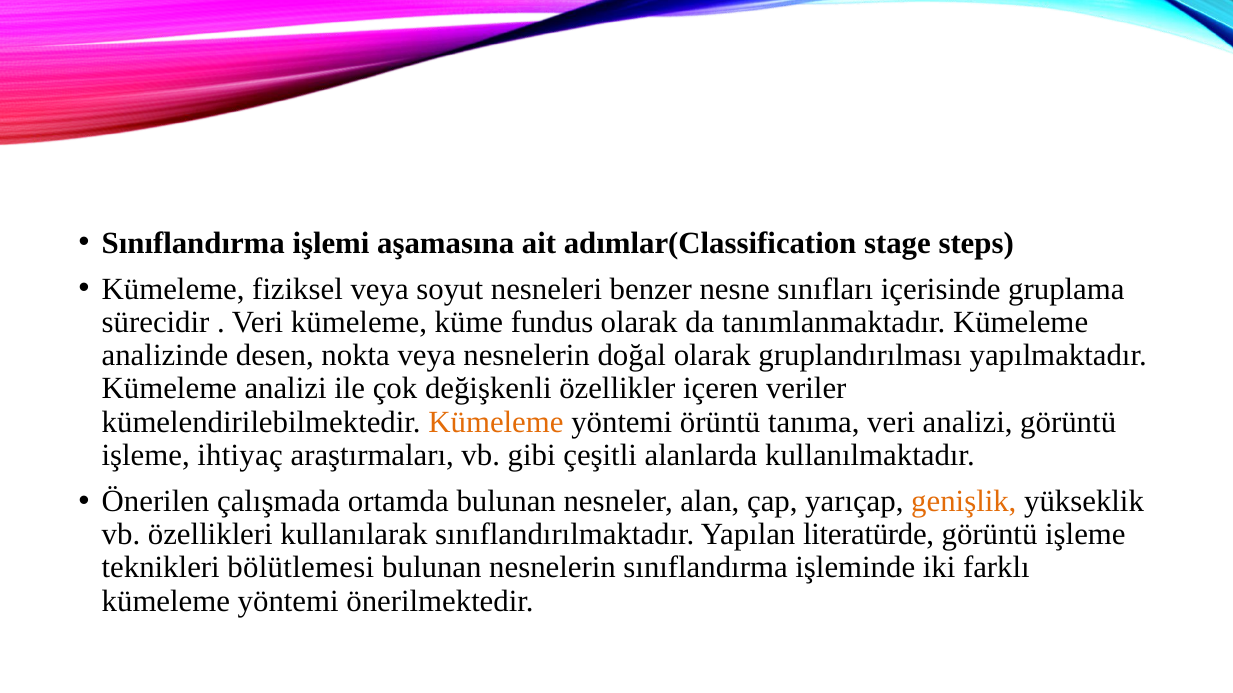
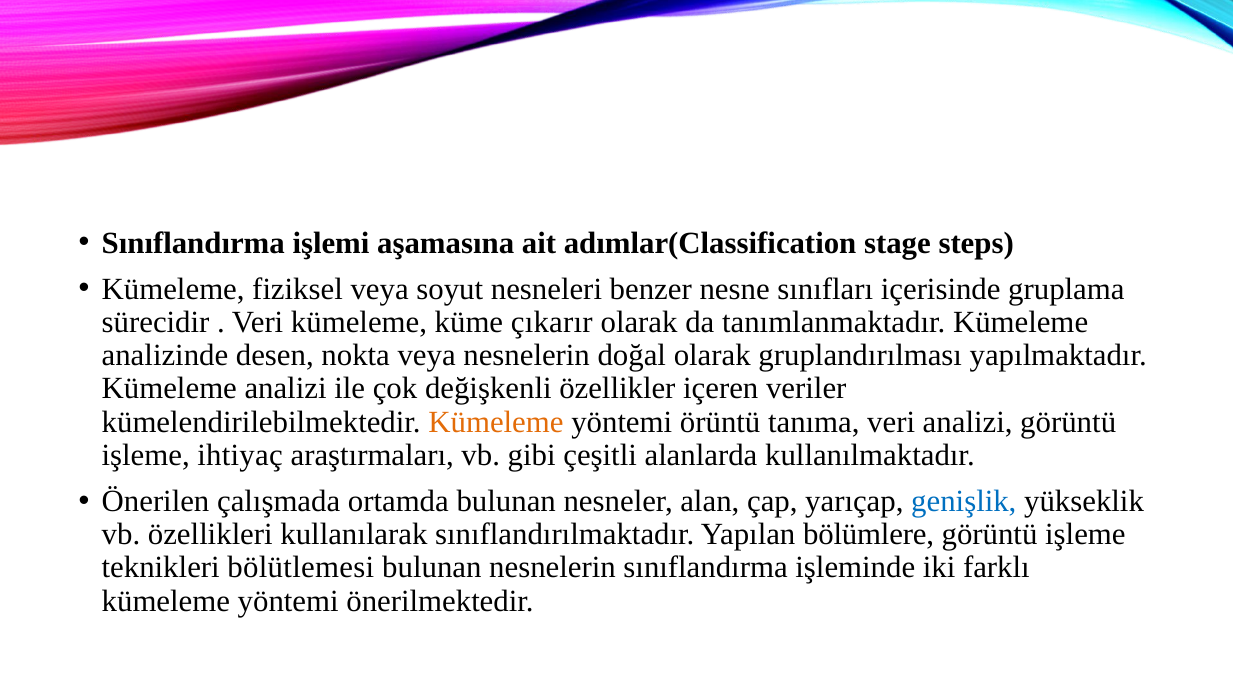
fundus: fundus -> çıkarır
genişlik colour: orange -> blue
literatürde: literatürde -> bölümlere
